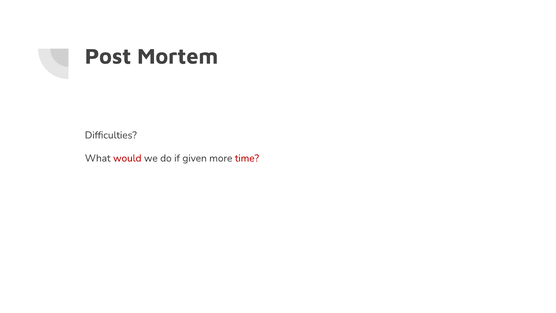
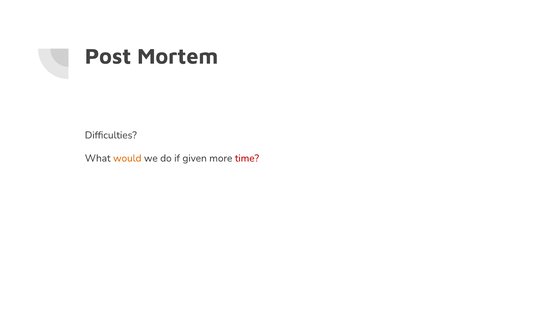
would colour: red -> orange
